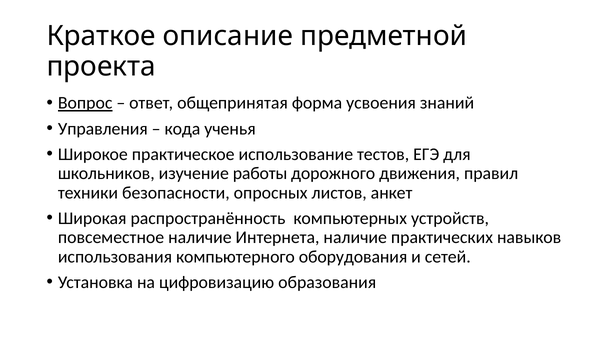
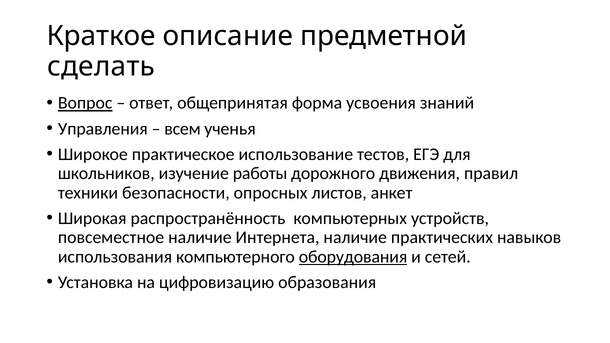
проекта: проекта -> сделать
кода: кода -> всем
оборудования underline: none -> present
